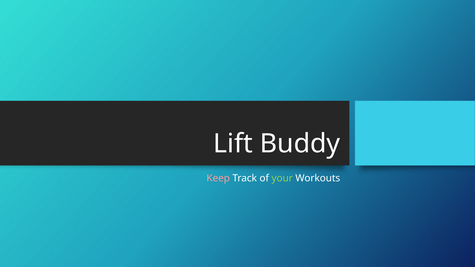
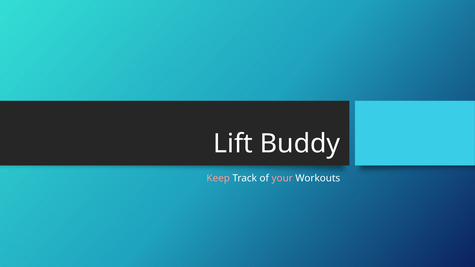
your colour: light green -> pink
